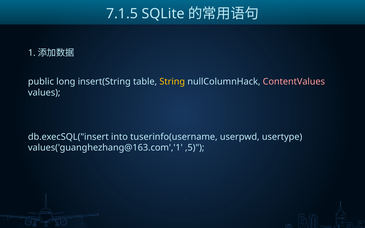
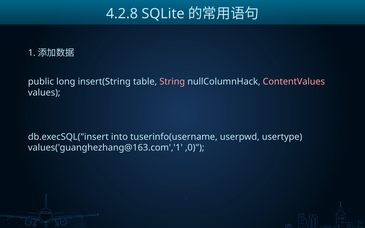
7.1.5: 7.1.5 -> 4.2.8
String colour: yellow -> pink
,5: ,5 -> ,0
